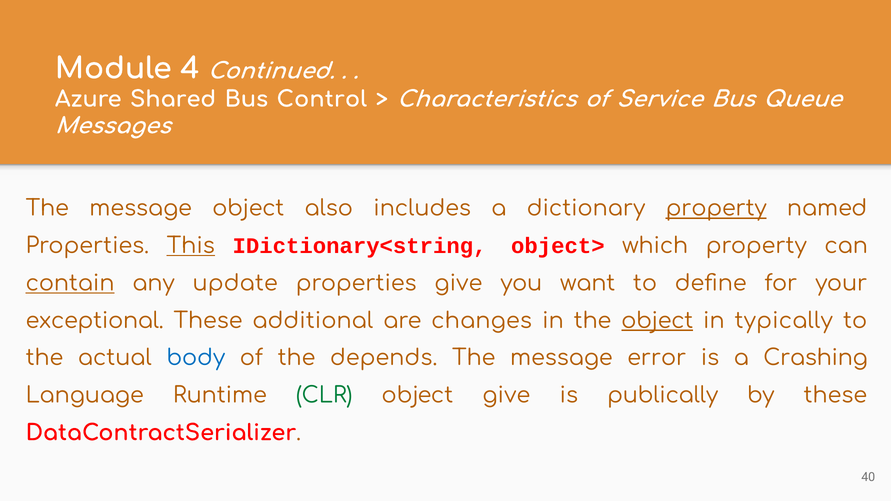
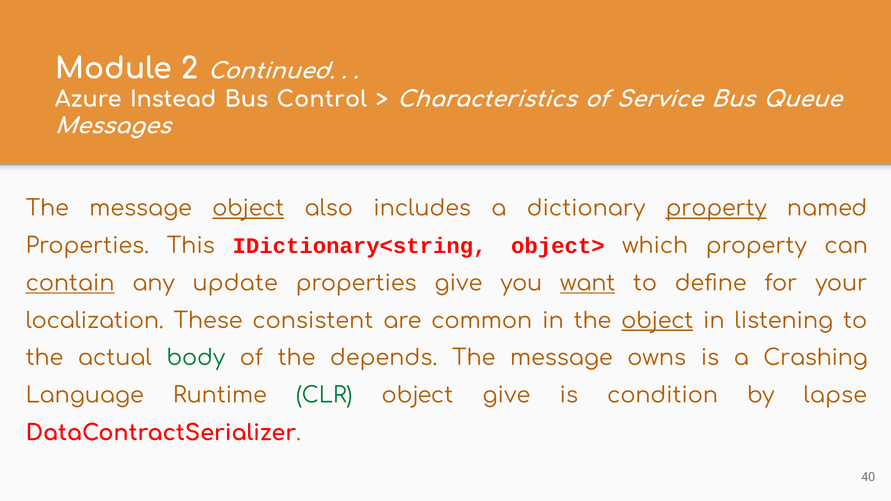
4: 4 -> 2
Shared: Shared -> Instead
object at (248, 209) underline: none -> present
This underline: present -> none
want underline: none -> present
exceptional: exceptional -> localization
additional: additional -> consistent
changes: changes -> common
typically: typically -> listening
body colour: blue -> green
error: error -> owns
publically: publically -> condition
by these: these -> lapse
